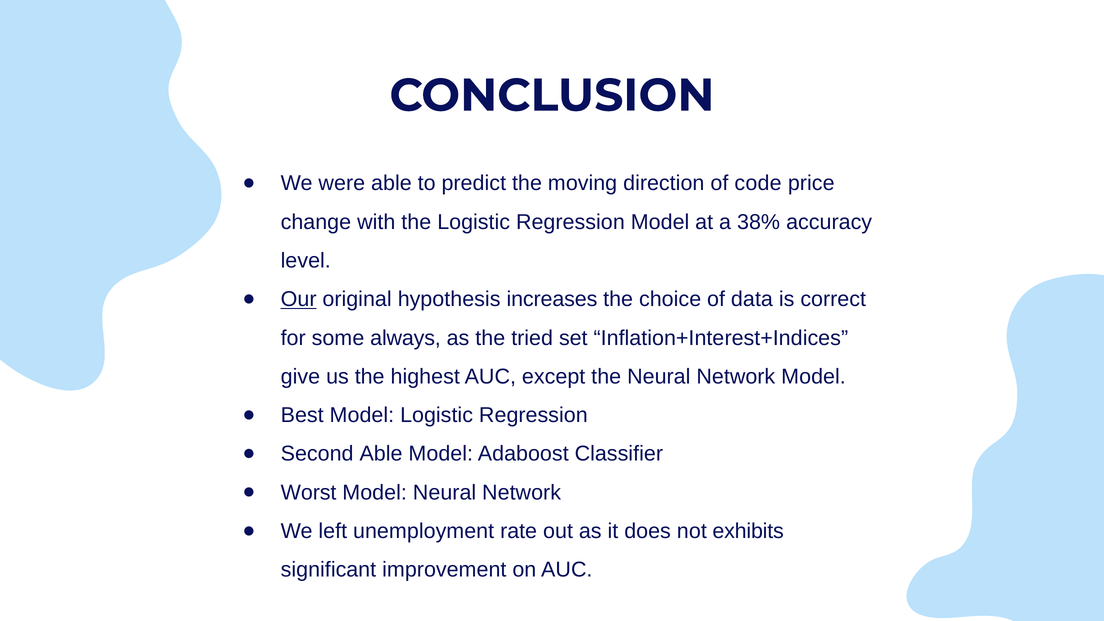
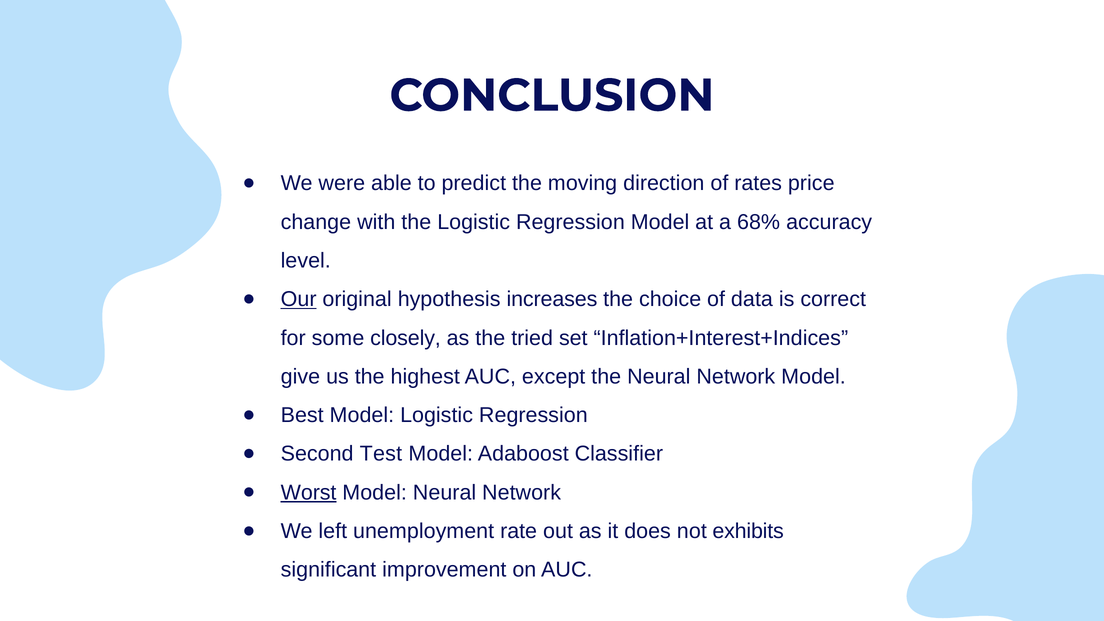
code: code -> rates
38%: 38% -> 68%
always: always -> closely
Second Able: Able -> Test
Worst underline: none -> present
